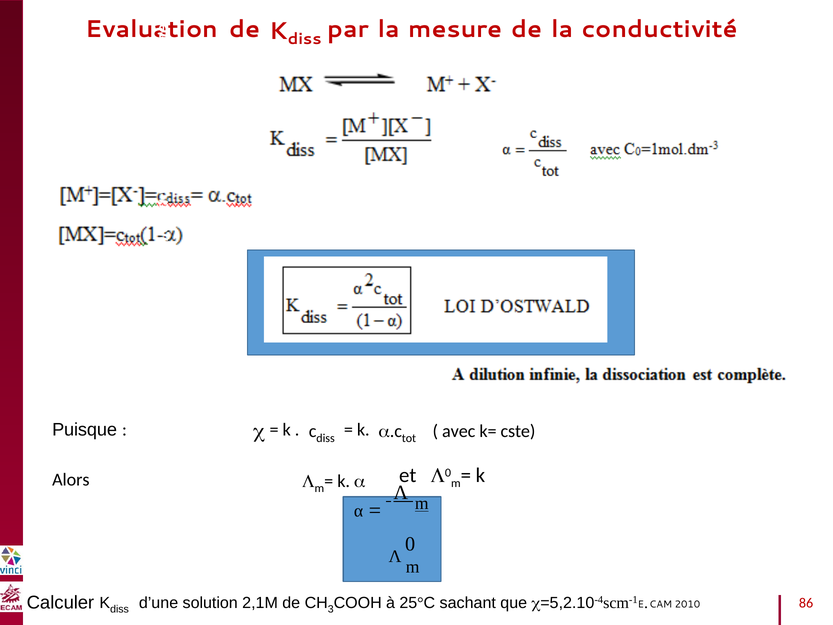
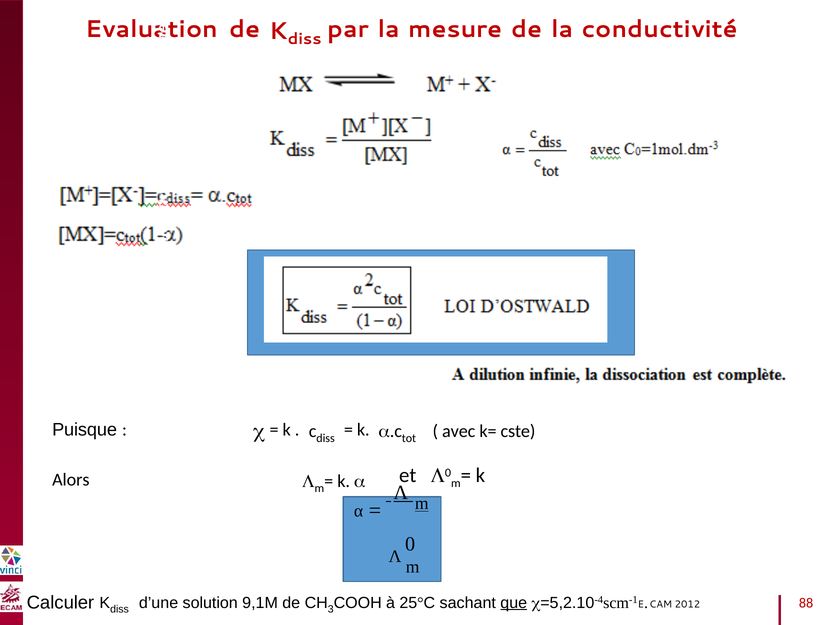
86: 86 -> 88
2,1M: 2,1M -> 9,1M
que underline: none -> present
2010: 2010 -> 2012
